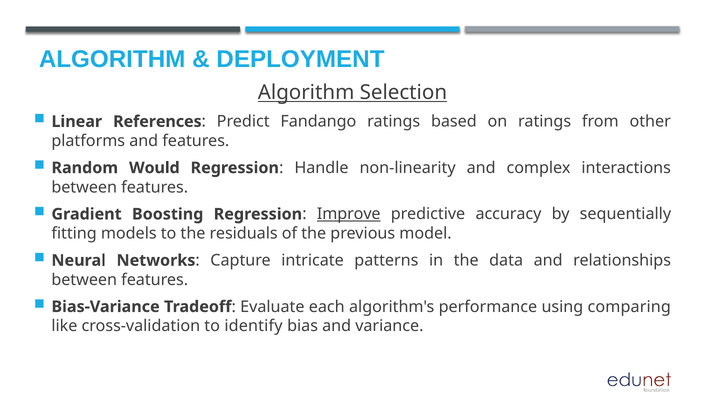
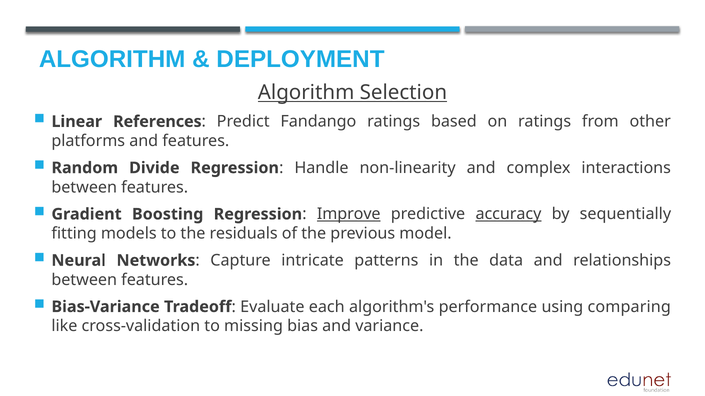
Would: Would -> Divide
accuracy underline: none -> present
identify: identify -> missing
